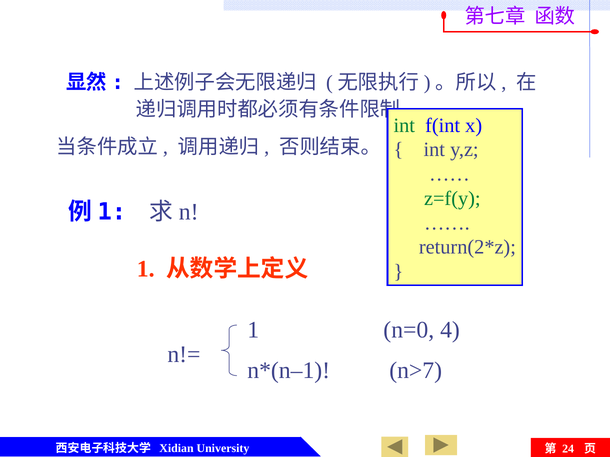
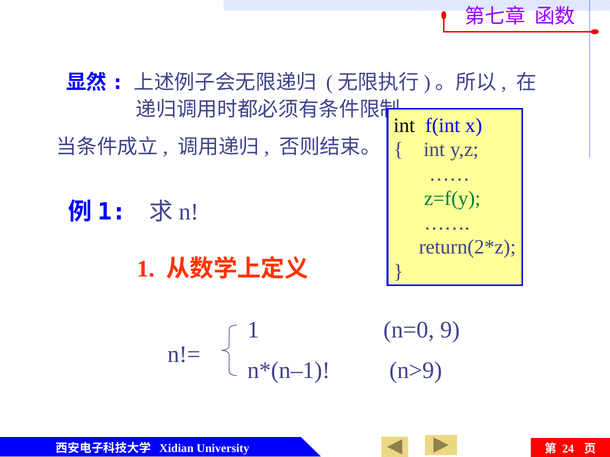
int at (404, 125) colour: green -> black
4: 4 -> 9
n>7: n>7 -> n>9
